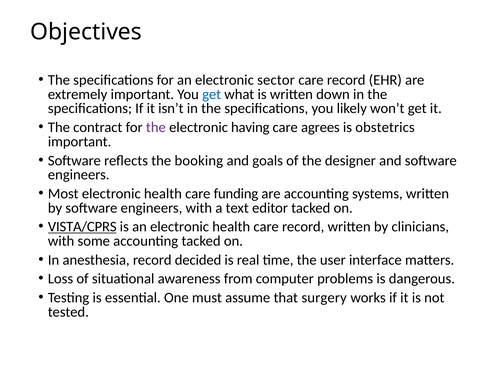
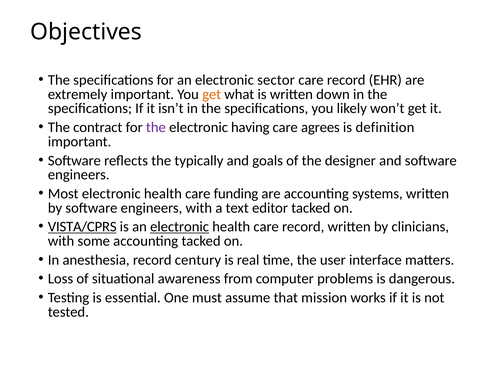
get at (212, 94) colour: blue -> orange
obstetrics: obstetrics -> definition
booking: booking -> typically
electronic at (180, 227) underline: none -> present
decided: decided -> century
surgery: surgery -> mission
